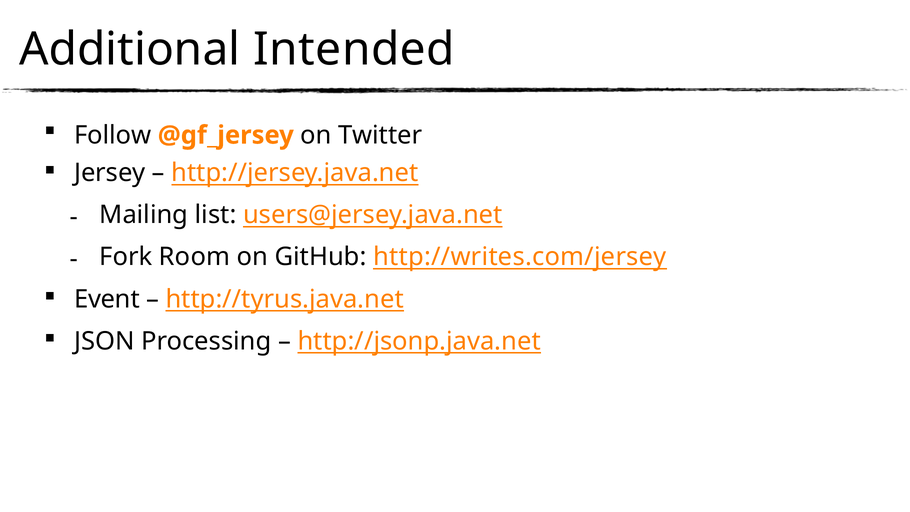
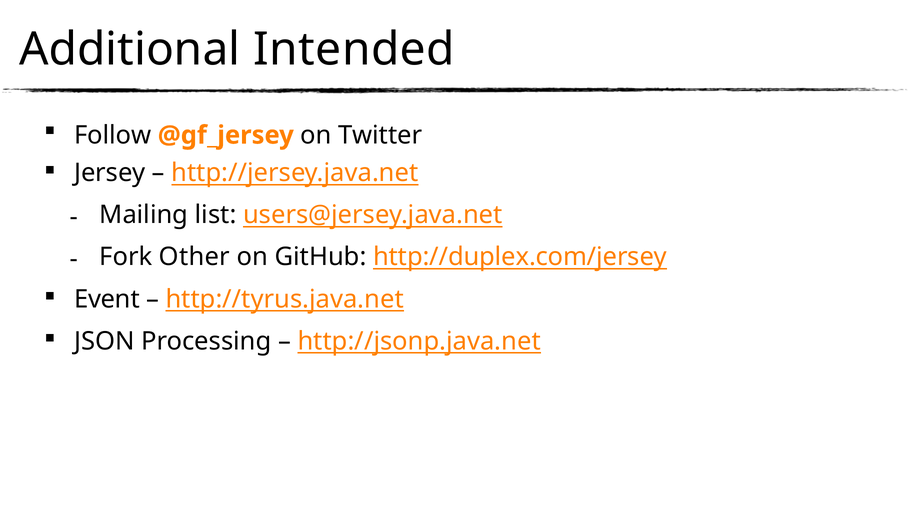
Room: Room -> Other
http://writes.com/jersey: http://writes.com/jersey -> http://duplex.com/jersey
